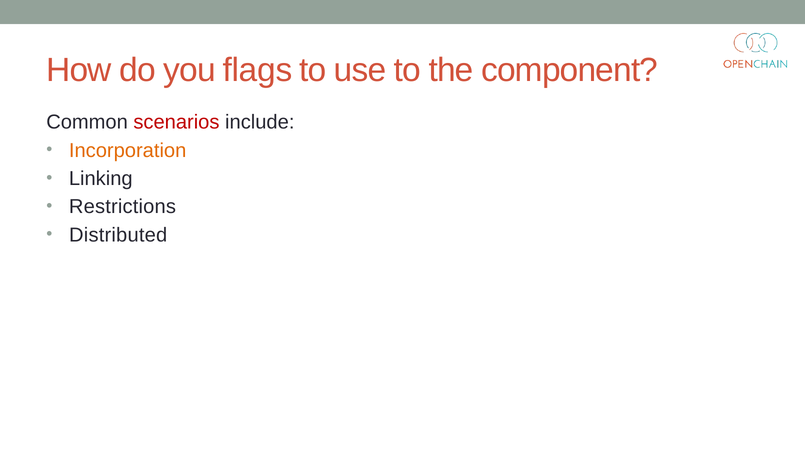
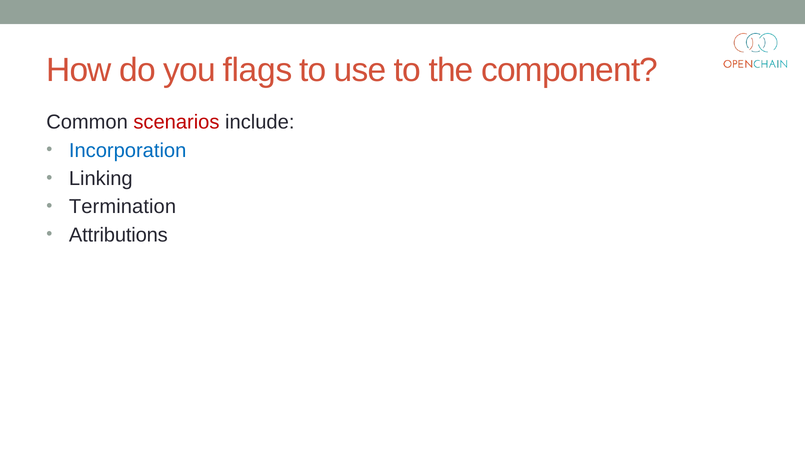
Incorporation colour: orange -> blue
Restrictions: Restrictions -> Termination
Distributed: Distributed -> Attributions
